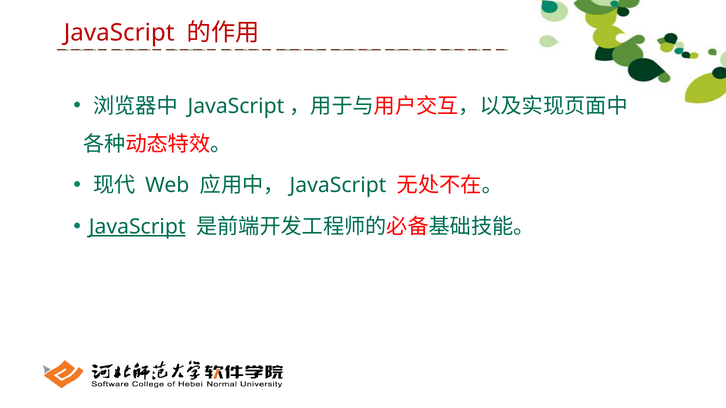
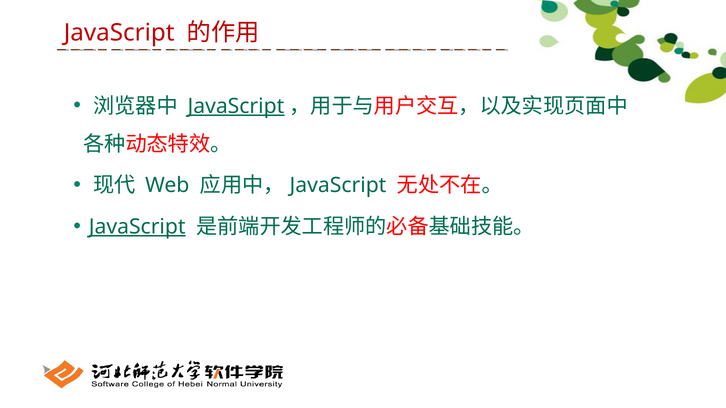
JavaScript at (236, 106) underline: none -> present
